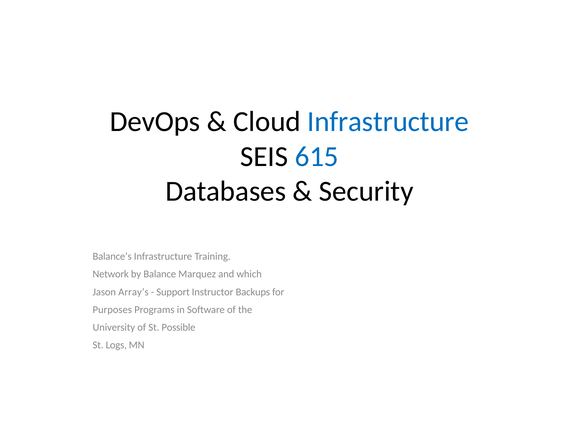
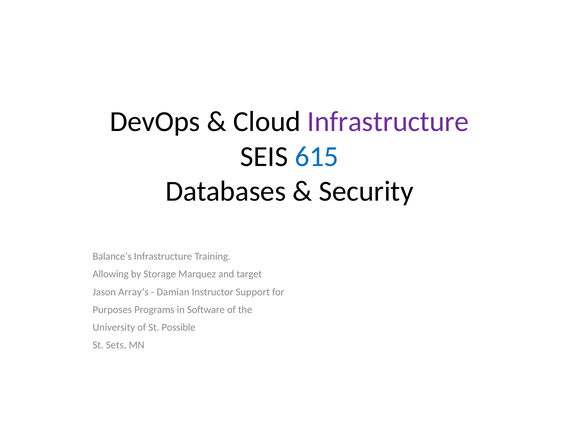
Infrastructure at (388, 121) colour: blue -> purple
Network: Network -> Allowing
Balance: Balance -> Storage
which: which -> target
Support: Support -> Damian
Backups: Backups -> Support
Logs: Logs -> Sets
